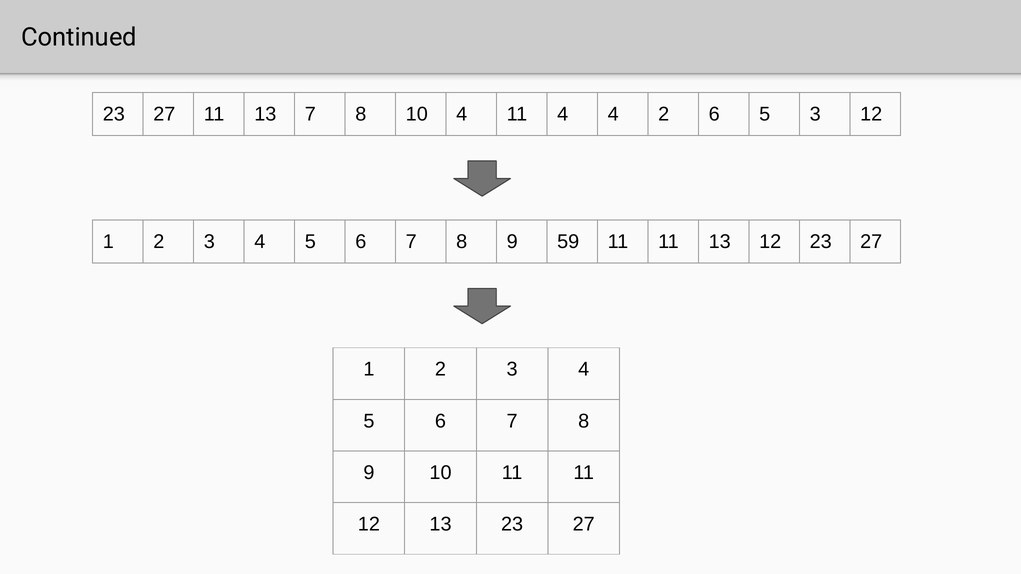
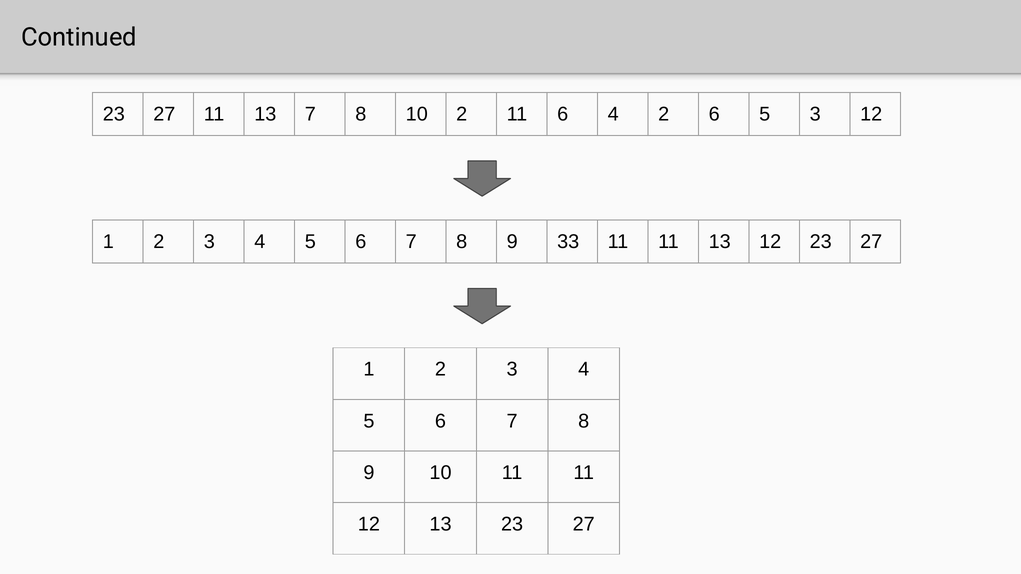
10 4: 4 -> 2
11 4: 4 -> 6
59: 59 -> 33
